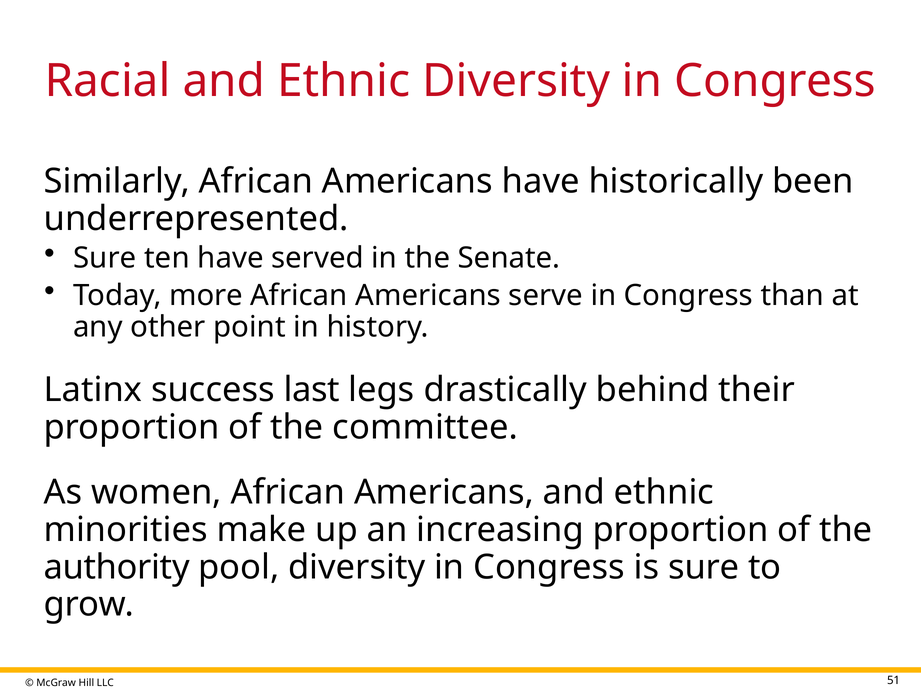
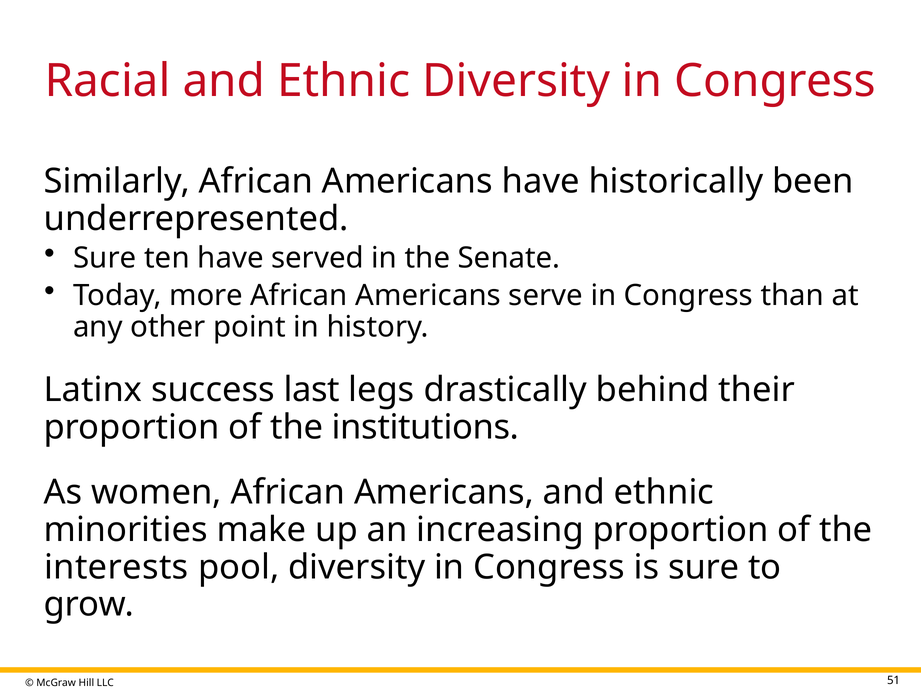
committee: committee -> institutions
authority: authority -> interests
